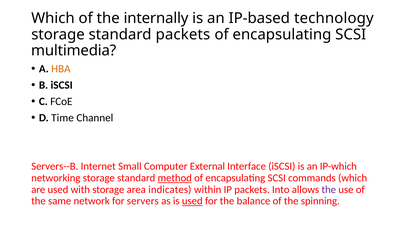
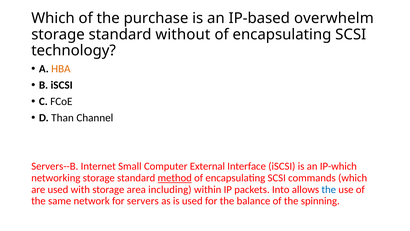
internally: internally -> purchase
technology: technology -> overwhelm
standard packets: packets -> without
multimedia: multimedia -> technology
Time: Time -> Than
indicates: indicates -> including
the at (329, 189) colour: purple -> blue
used at (192, 201) underline: present -> none
